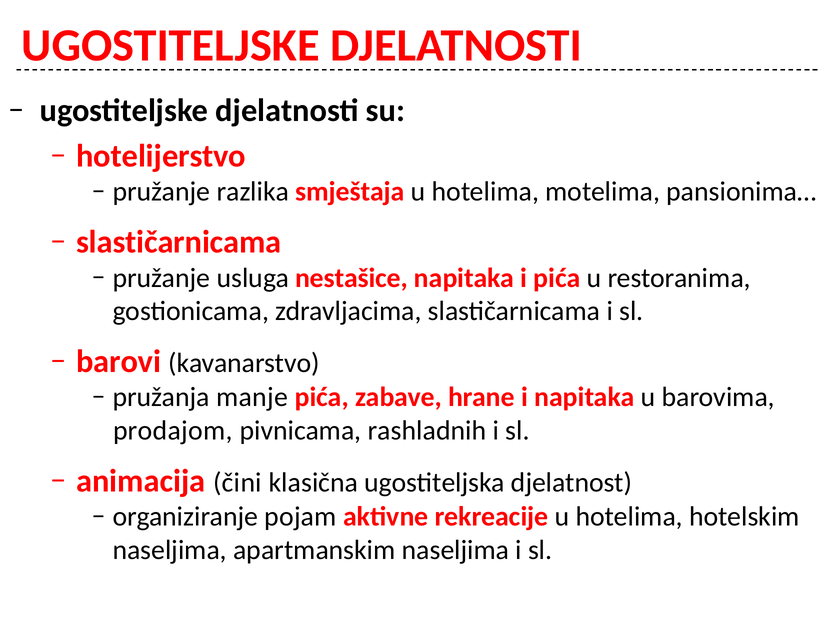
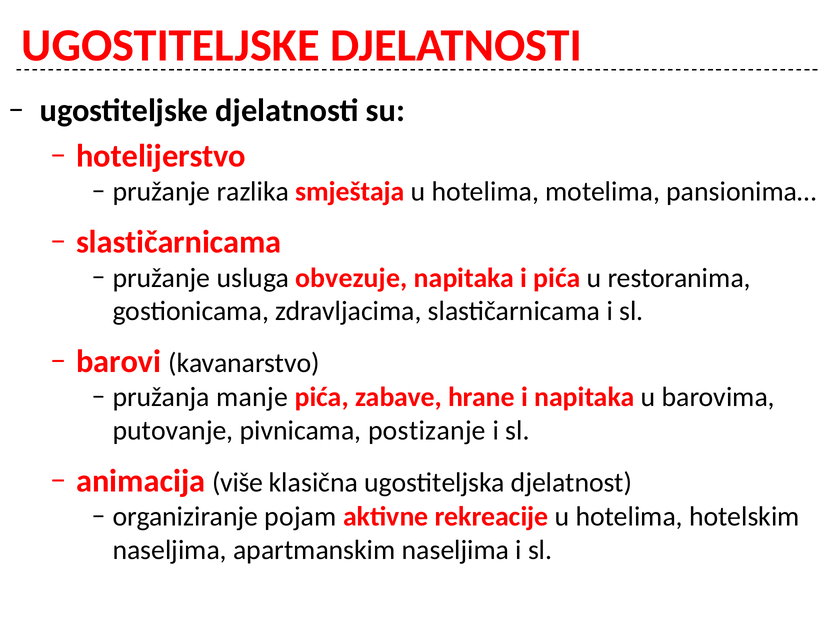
nestašice: nestašice -> obvezuje
prodajom: prodajom -> putovanje
rashladnih: rashladnih -> postizanje
čini: čini -> više
